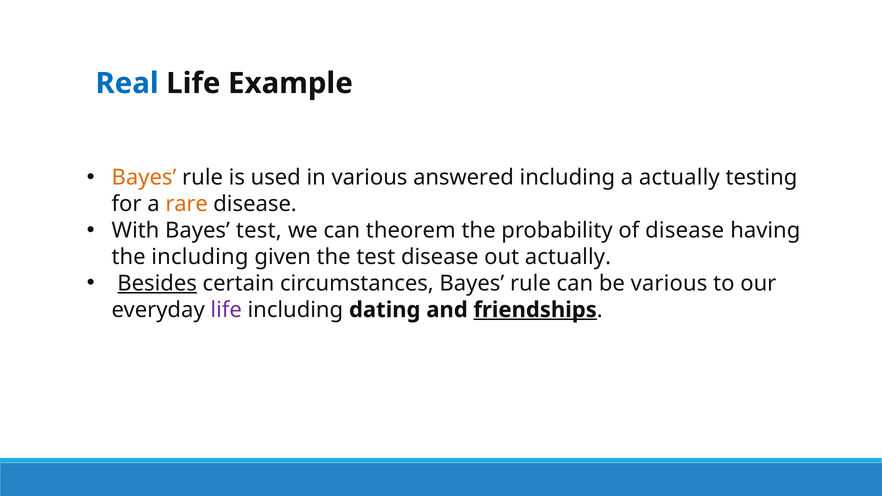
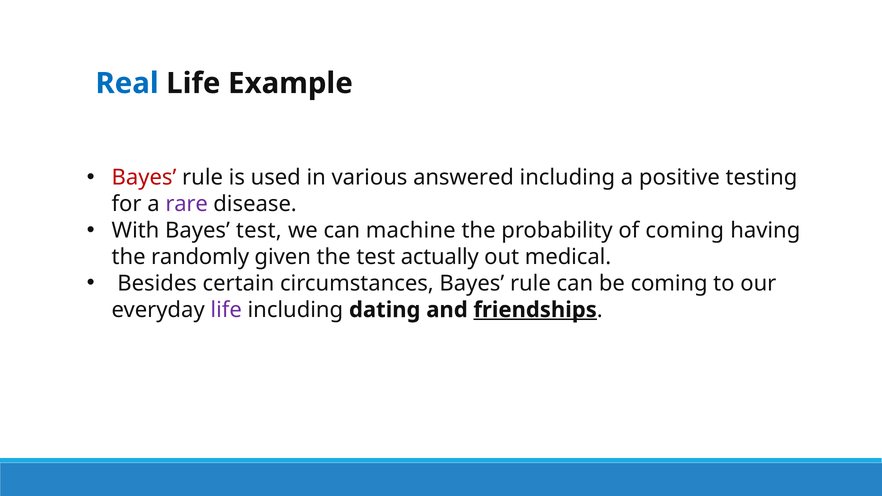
Bayes at (144, 178) colour: orange -> red
a actually: actually -> positive
rare colour: orange -> purple
theorem: theorem -> machine
of disease: disease -> coming
the including: including -> randomly
test disease: disease -> actually
out actually: actually -> medical
Besides underline: present -> none
be various: various -> coming
